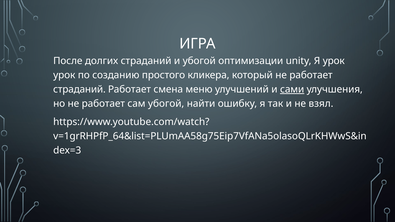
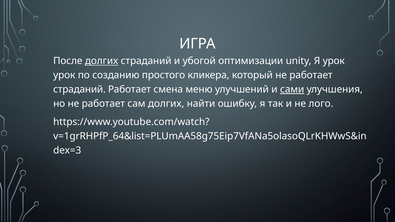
долгих at (102, 61) underline: none -> present
сам убогой: убогой -> долгих
взял: взял -> лого
